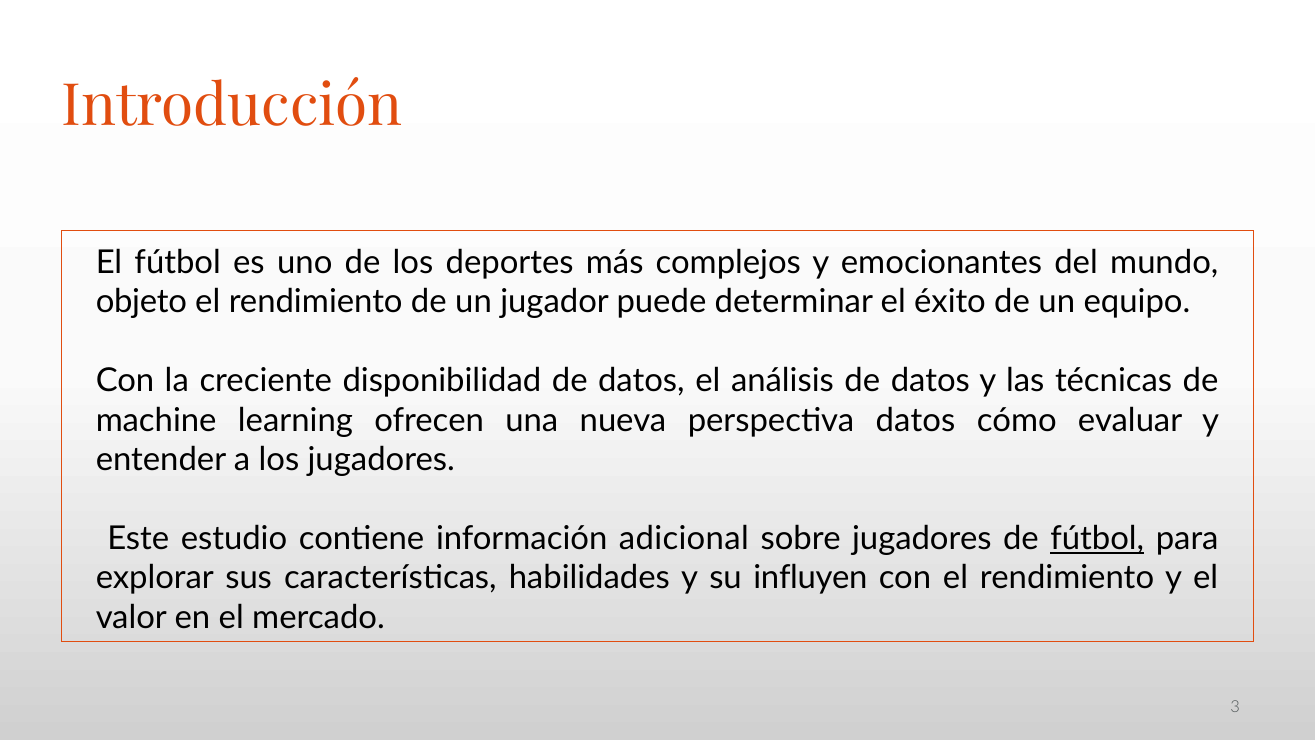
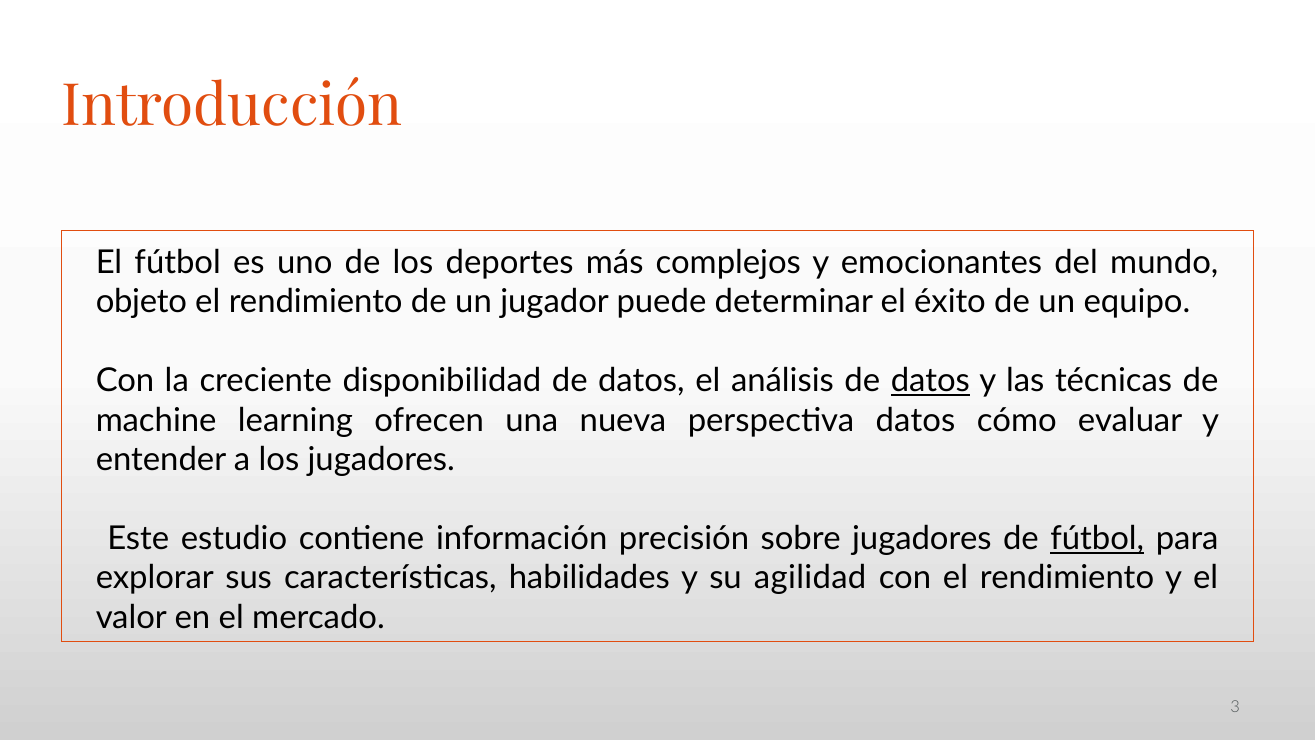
datos at (930, 381) underline: none -> present
adicional: adicional -> precisión
influyen: influyen -> agilidad
